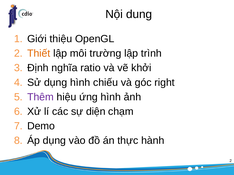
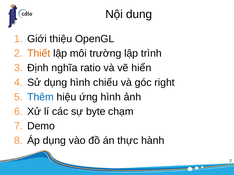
khởi: khởi -> hiển
Thêm colour: purple -> blue
diện: diện -> byte
